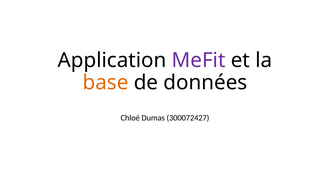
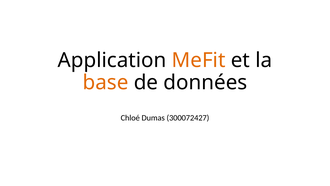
MeFit colour: purple -> orange
